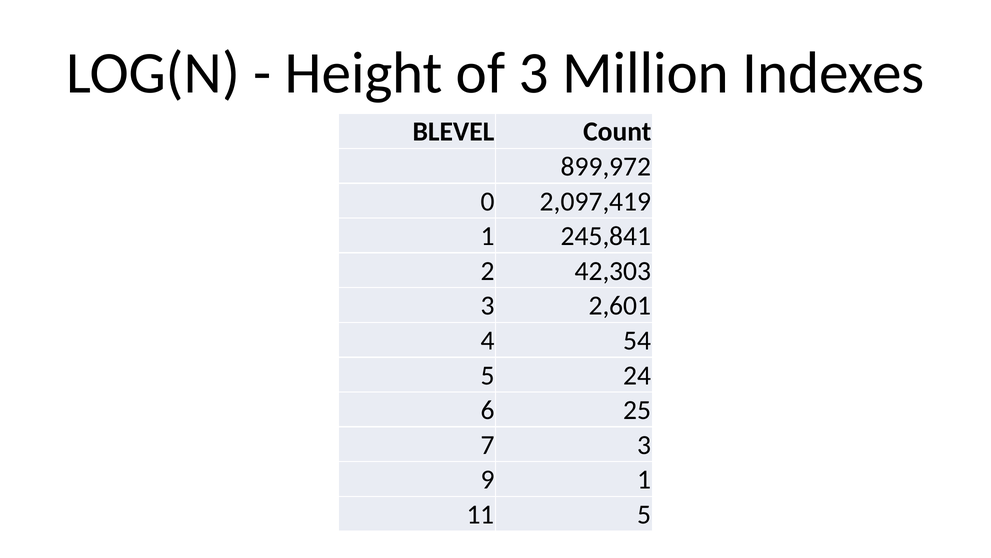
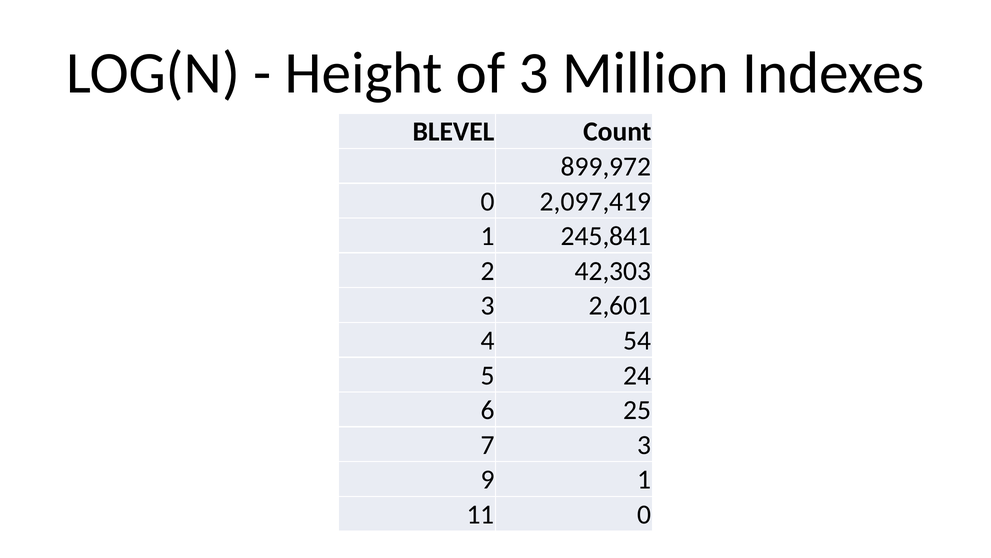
11 5: 5 -> 0
